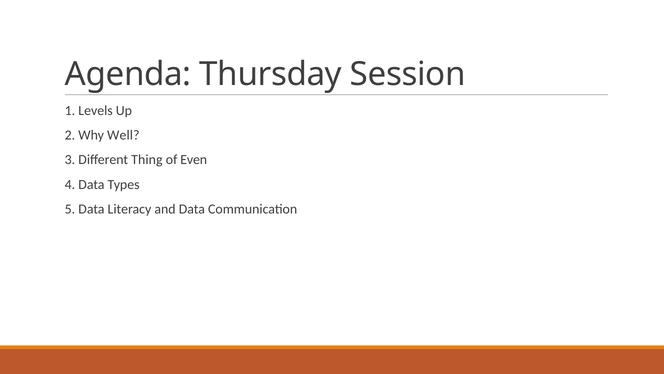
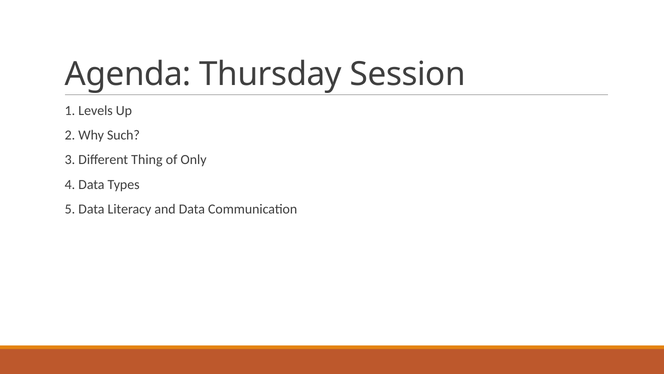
Well: Well -> Such
Even: Even -> Only
